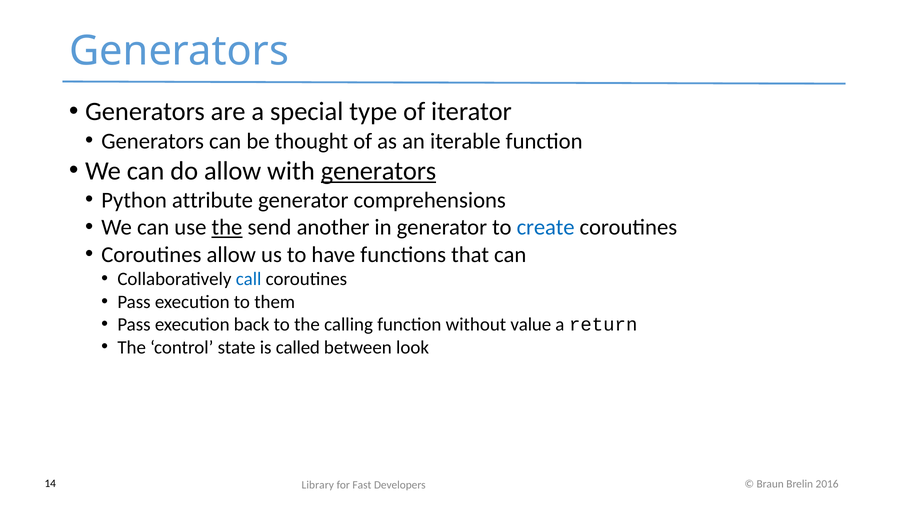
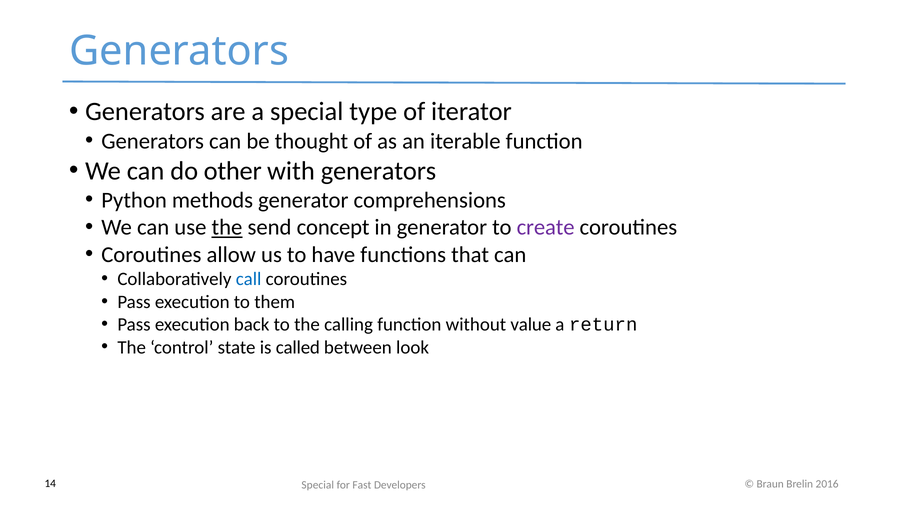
do allow: allow -> other
generators at (378, 171) underline: present -> none
attribute: attribute -> methods
another: another -> concept
create colour: blue -> purple
Library at (318, 486): Library -> Special
